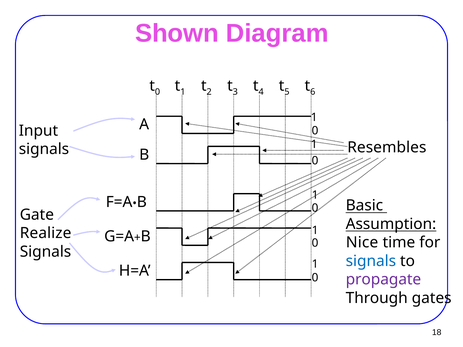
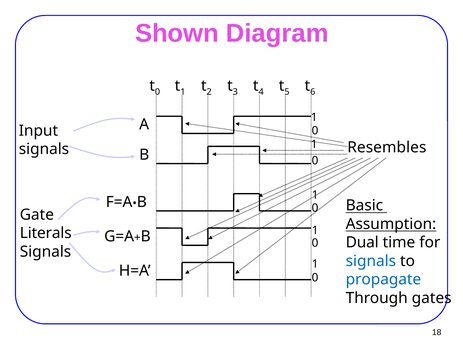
Realize: Realize -> Literals
Nice: Nice -> Dual
propagate colour: purple -> blue
